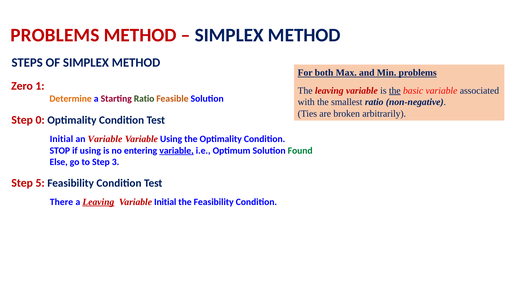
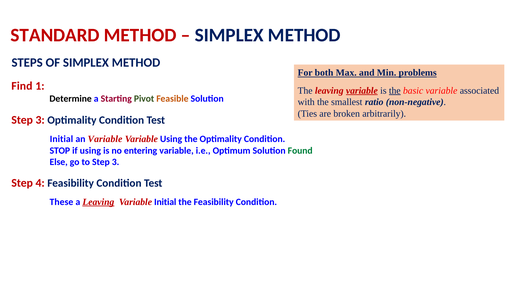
PROBLEMS at (55, 35): PROBLEMS -> STANDARD
Zero: Zero -> Find
variable at (362, 91) underline: none -> present
Determine colour: orange -> black
Starting Ratio: Ratio -> Pivot
0 at (40, 120): 0 -> 3
variable at (176, 151) underline: present -> none
5: 5 -> 4
There: There -> These
